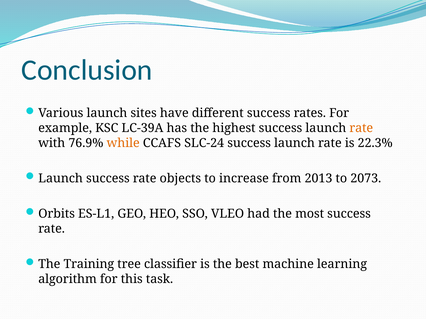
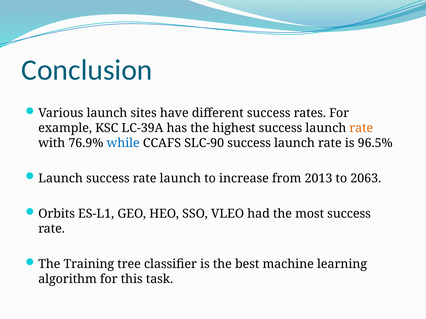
while colour: orange -> blue
SLC-24: SLC-24 -> SLC-90
22.3%: 22.3% -> 96.5%
rate objects: objects -> launch
2073: 2073 -> 2063
